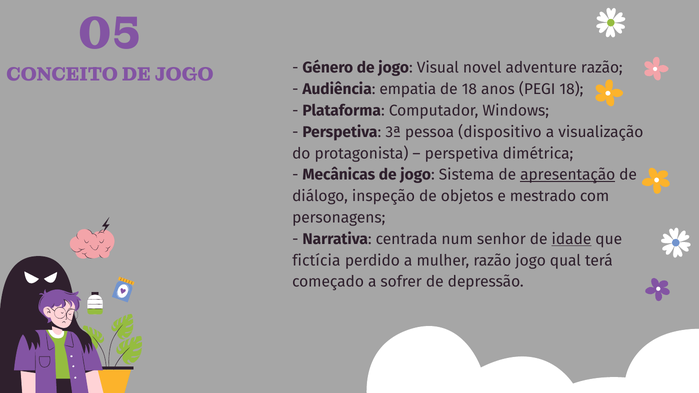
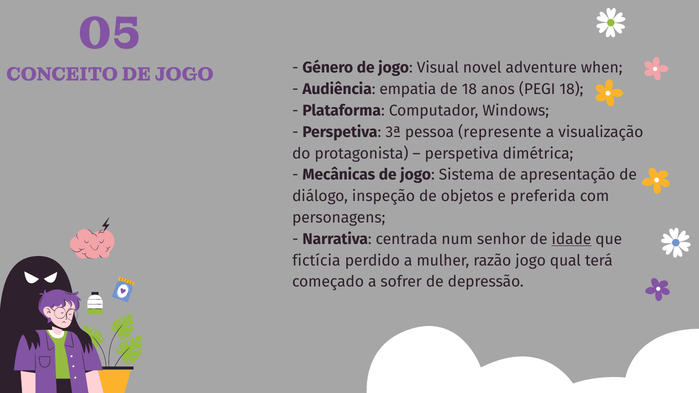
adventure razão: razão -> when
dispositivo: dispositivo -> represente
apresentação underline: present -> none
mestrado: mestrado -> preferida
